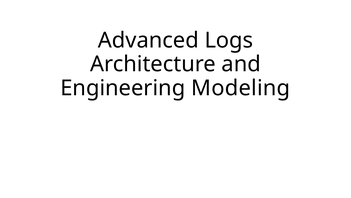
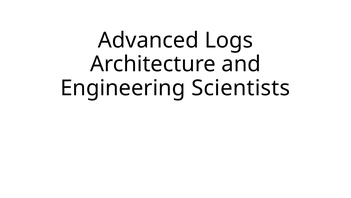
Modeling: Modeling -> Scientists
